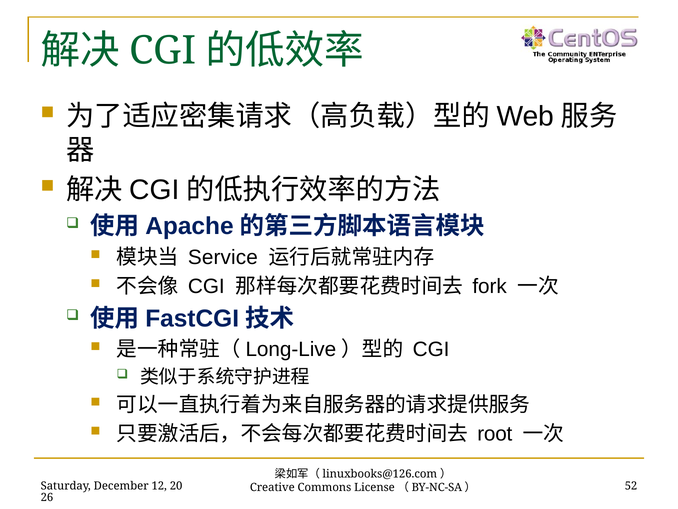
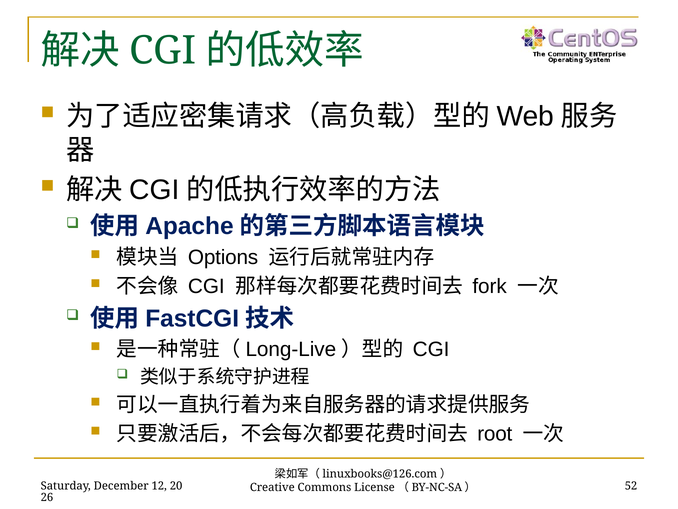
Service: Service -> Options
